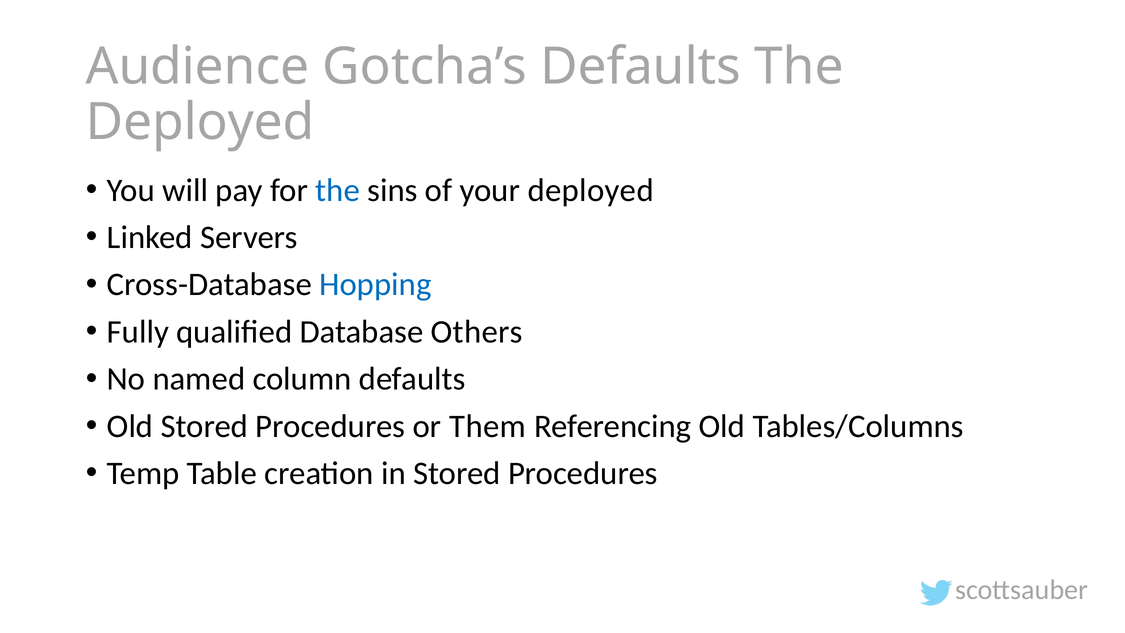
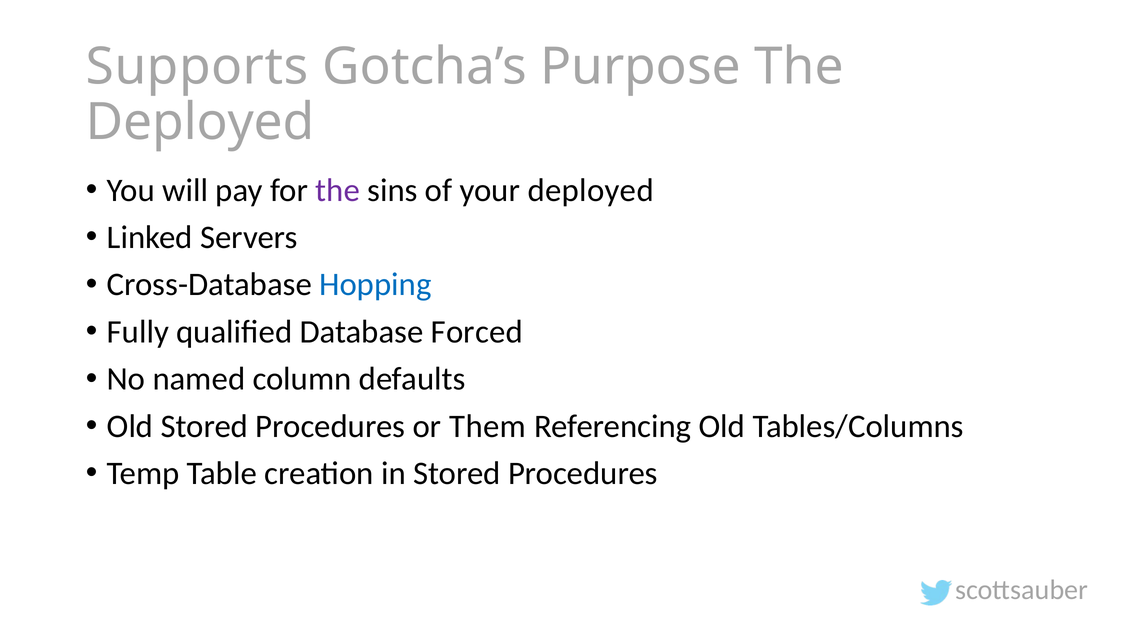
Audience: Audience -> Supports
Gotcha’s Defaults: Defaults -> Purpose
the at (338, 190) colour: blue -> purple
Others: Others -> Forced
